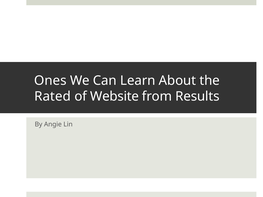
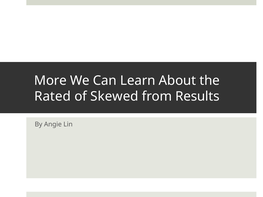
Ones: Ones -> More
Website: Website -> Skewed
